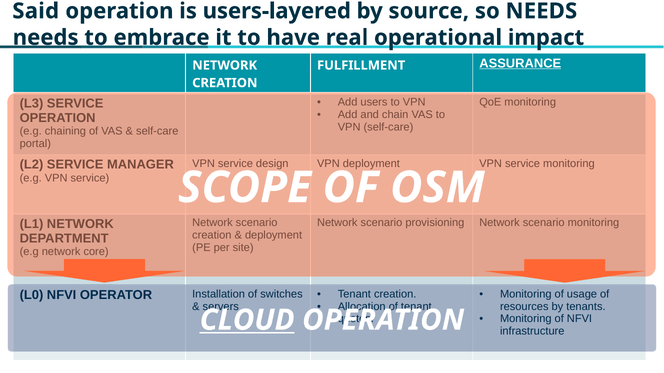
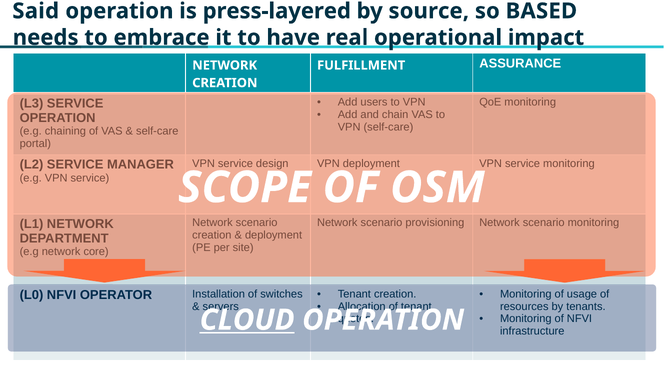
users-layered: users-layered -> press-layered
so NEEDS: NEEDS -> BASED
ASSURANCE underline: present -> none
